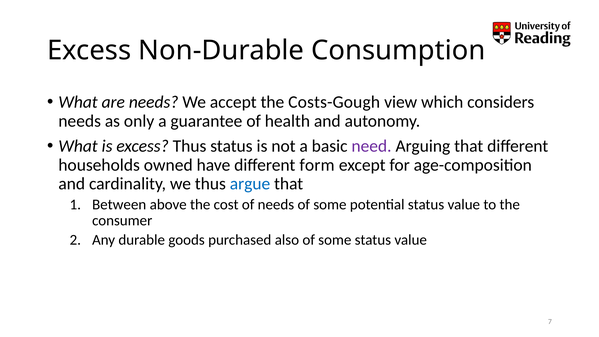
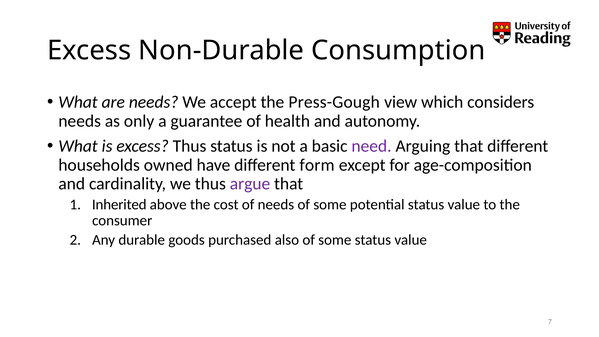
Costs-Gough: Costs-Gough -> Press-Gough
argue colour: blue -> purple
Between: Between -> Inherited
